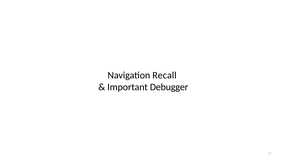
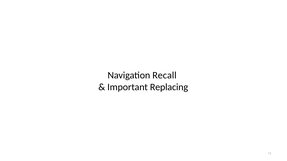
Debugger: Debugger -> Replacing
